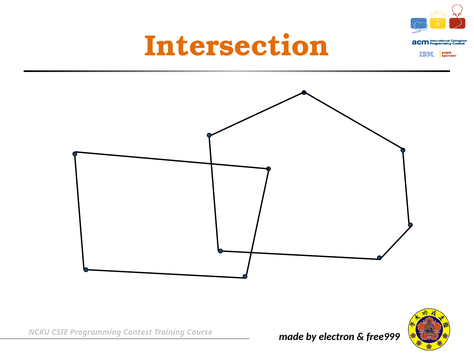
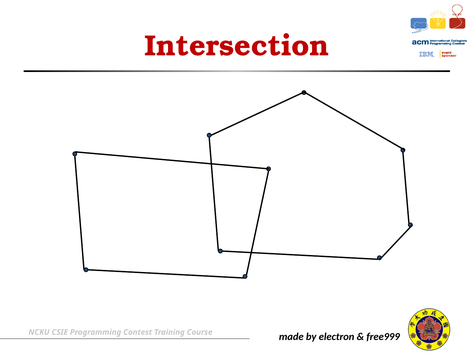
Intersection colour: orange -> red
